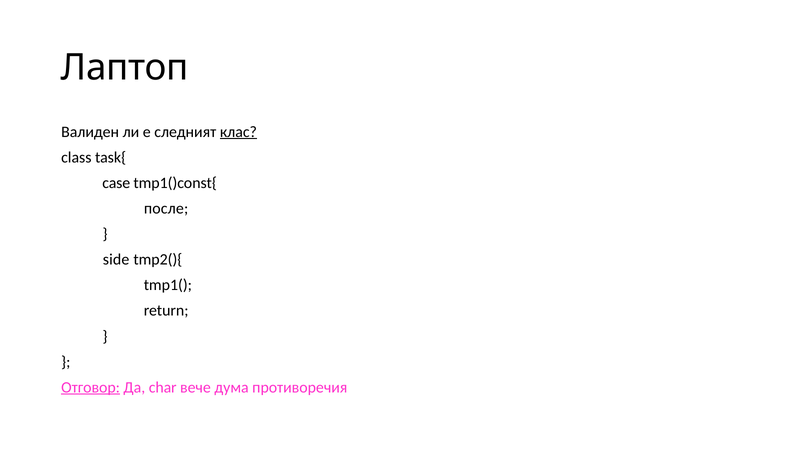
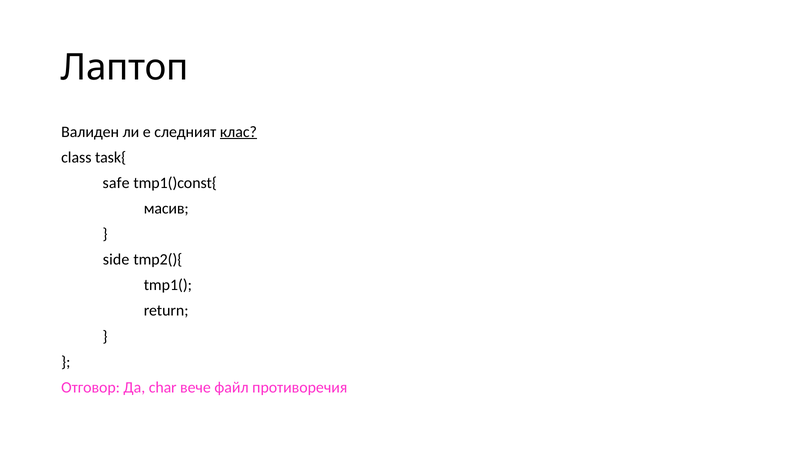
case: case -> safe
после: после -> масив
Отговор underline: present -> none
дума: дума -> файл
